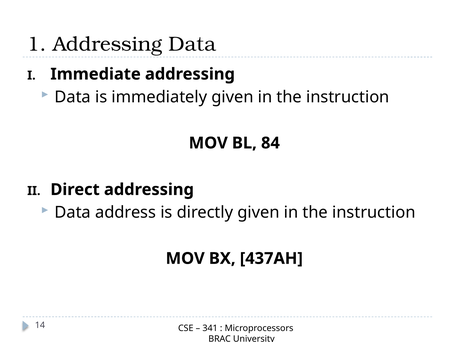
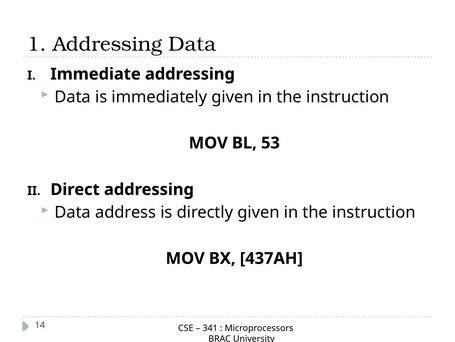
84: 84 -> 53
